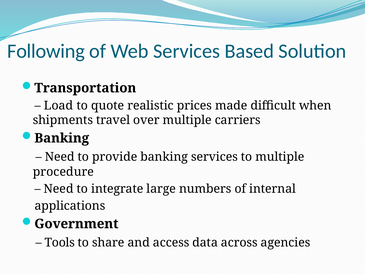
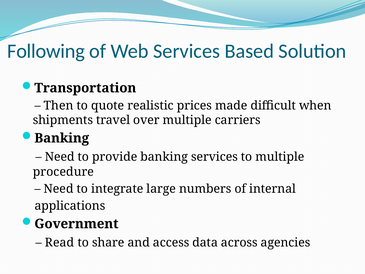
Load: Load -> Then
Tools: Tools -> Read
